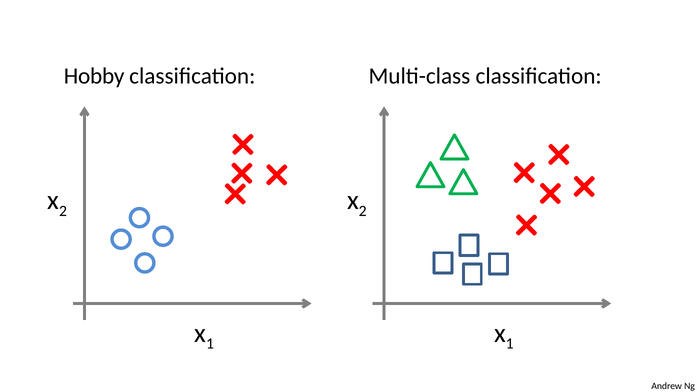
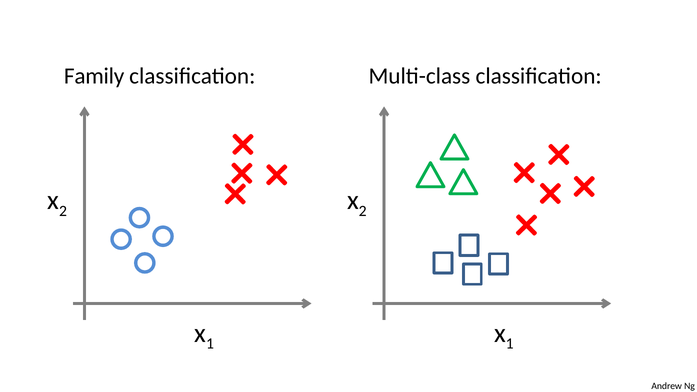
Hobby: Hobby -> Family
